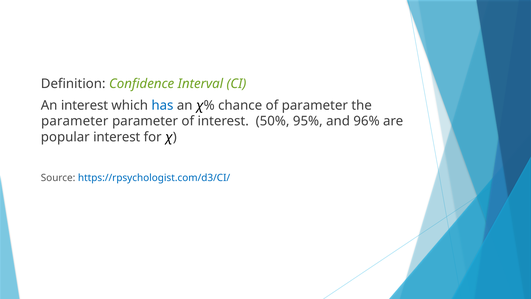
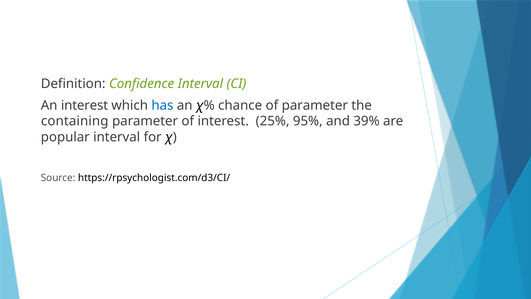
parameter at (75, 121): parameter -> containing
50%: 50% -> 25%
96%: 96% -> 39%
popular interest: interest -> interval
https://rpsychologist.com/d3/CI/ colour: blue -> black
